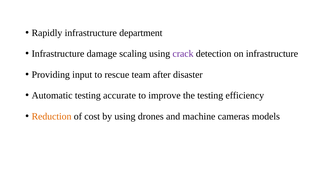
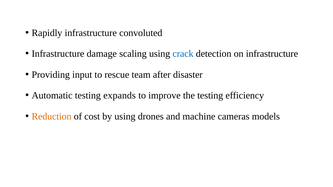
department: department -> convoluted
crack colour: purple -> blue
accurate: accurate -> expands
